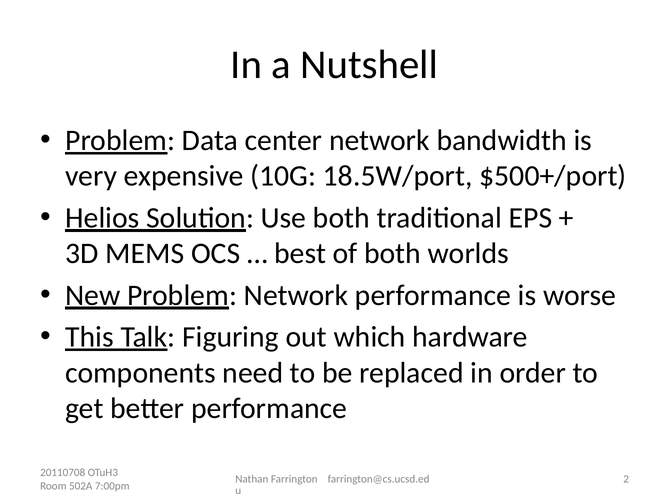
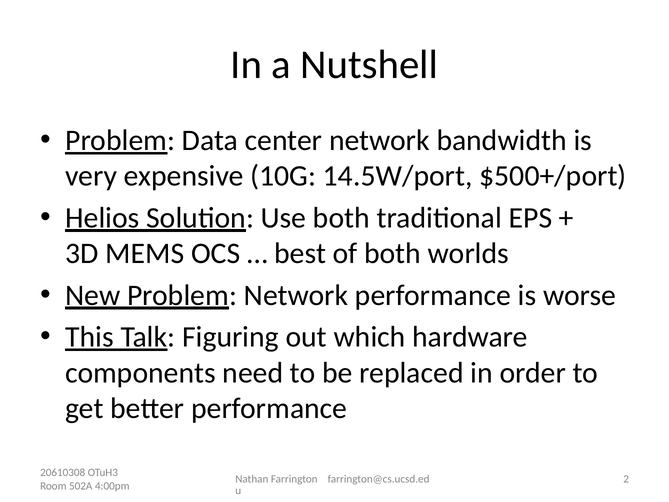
18.5W/port: 18.5W/port -> 14.5W/port
20110708: 20110708 -> 20610308
7:00pm: 7:00pm -> 4:00pm
